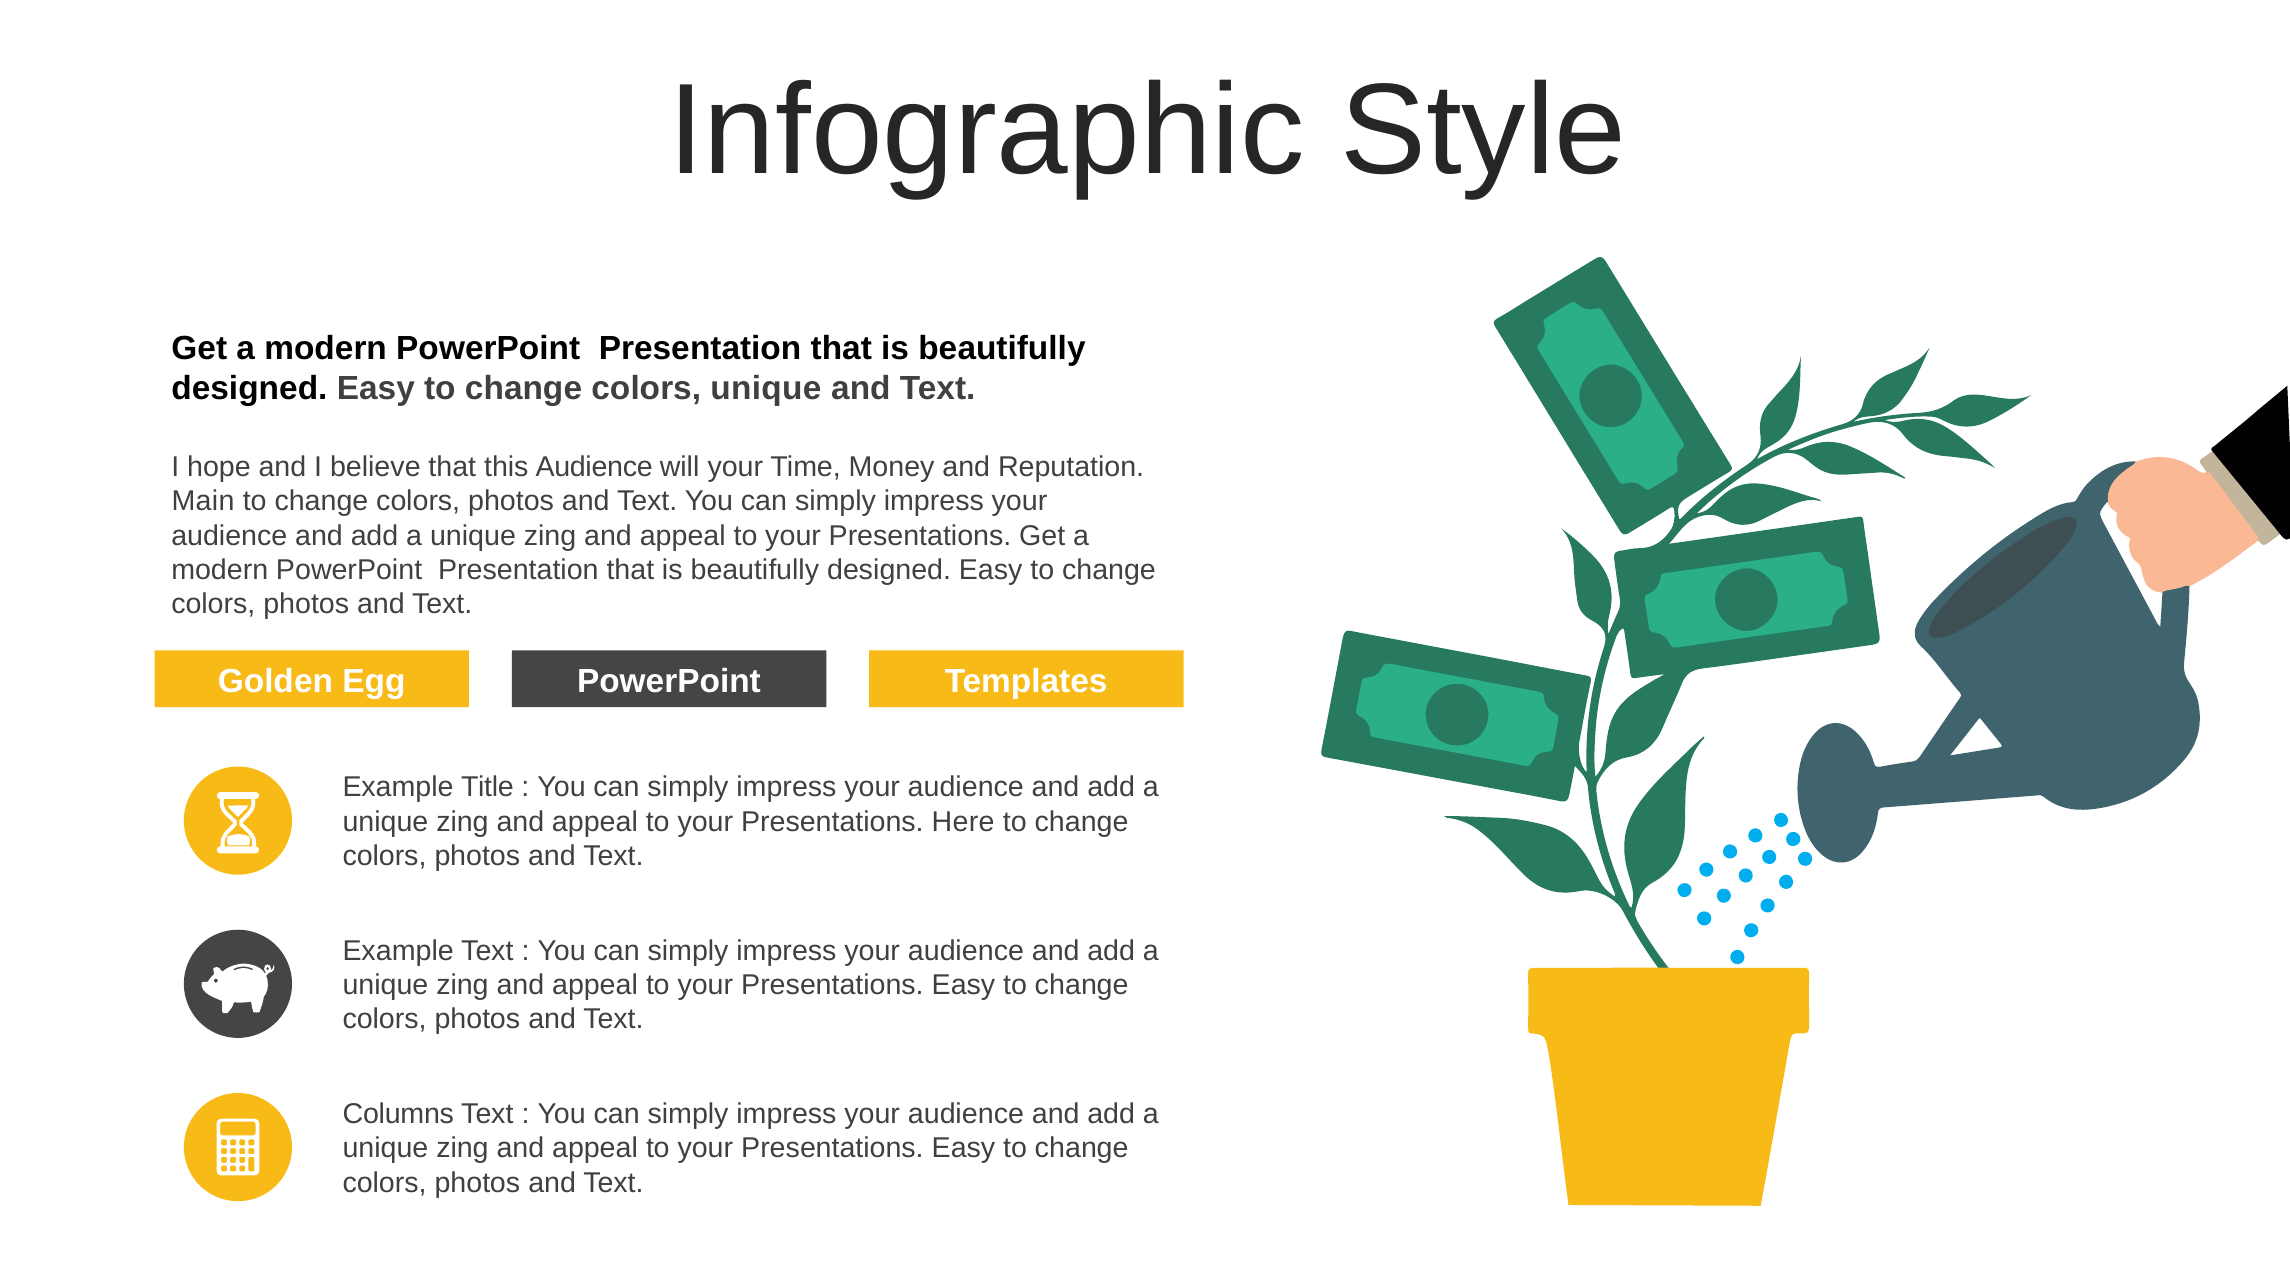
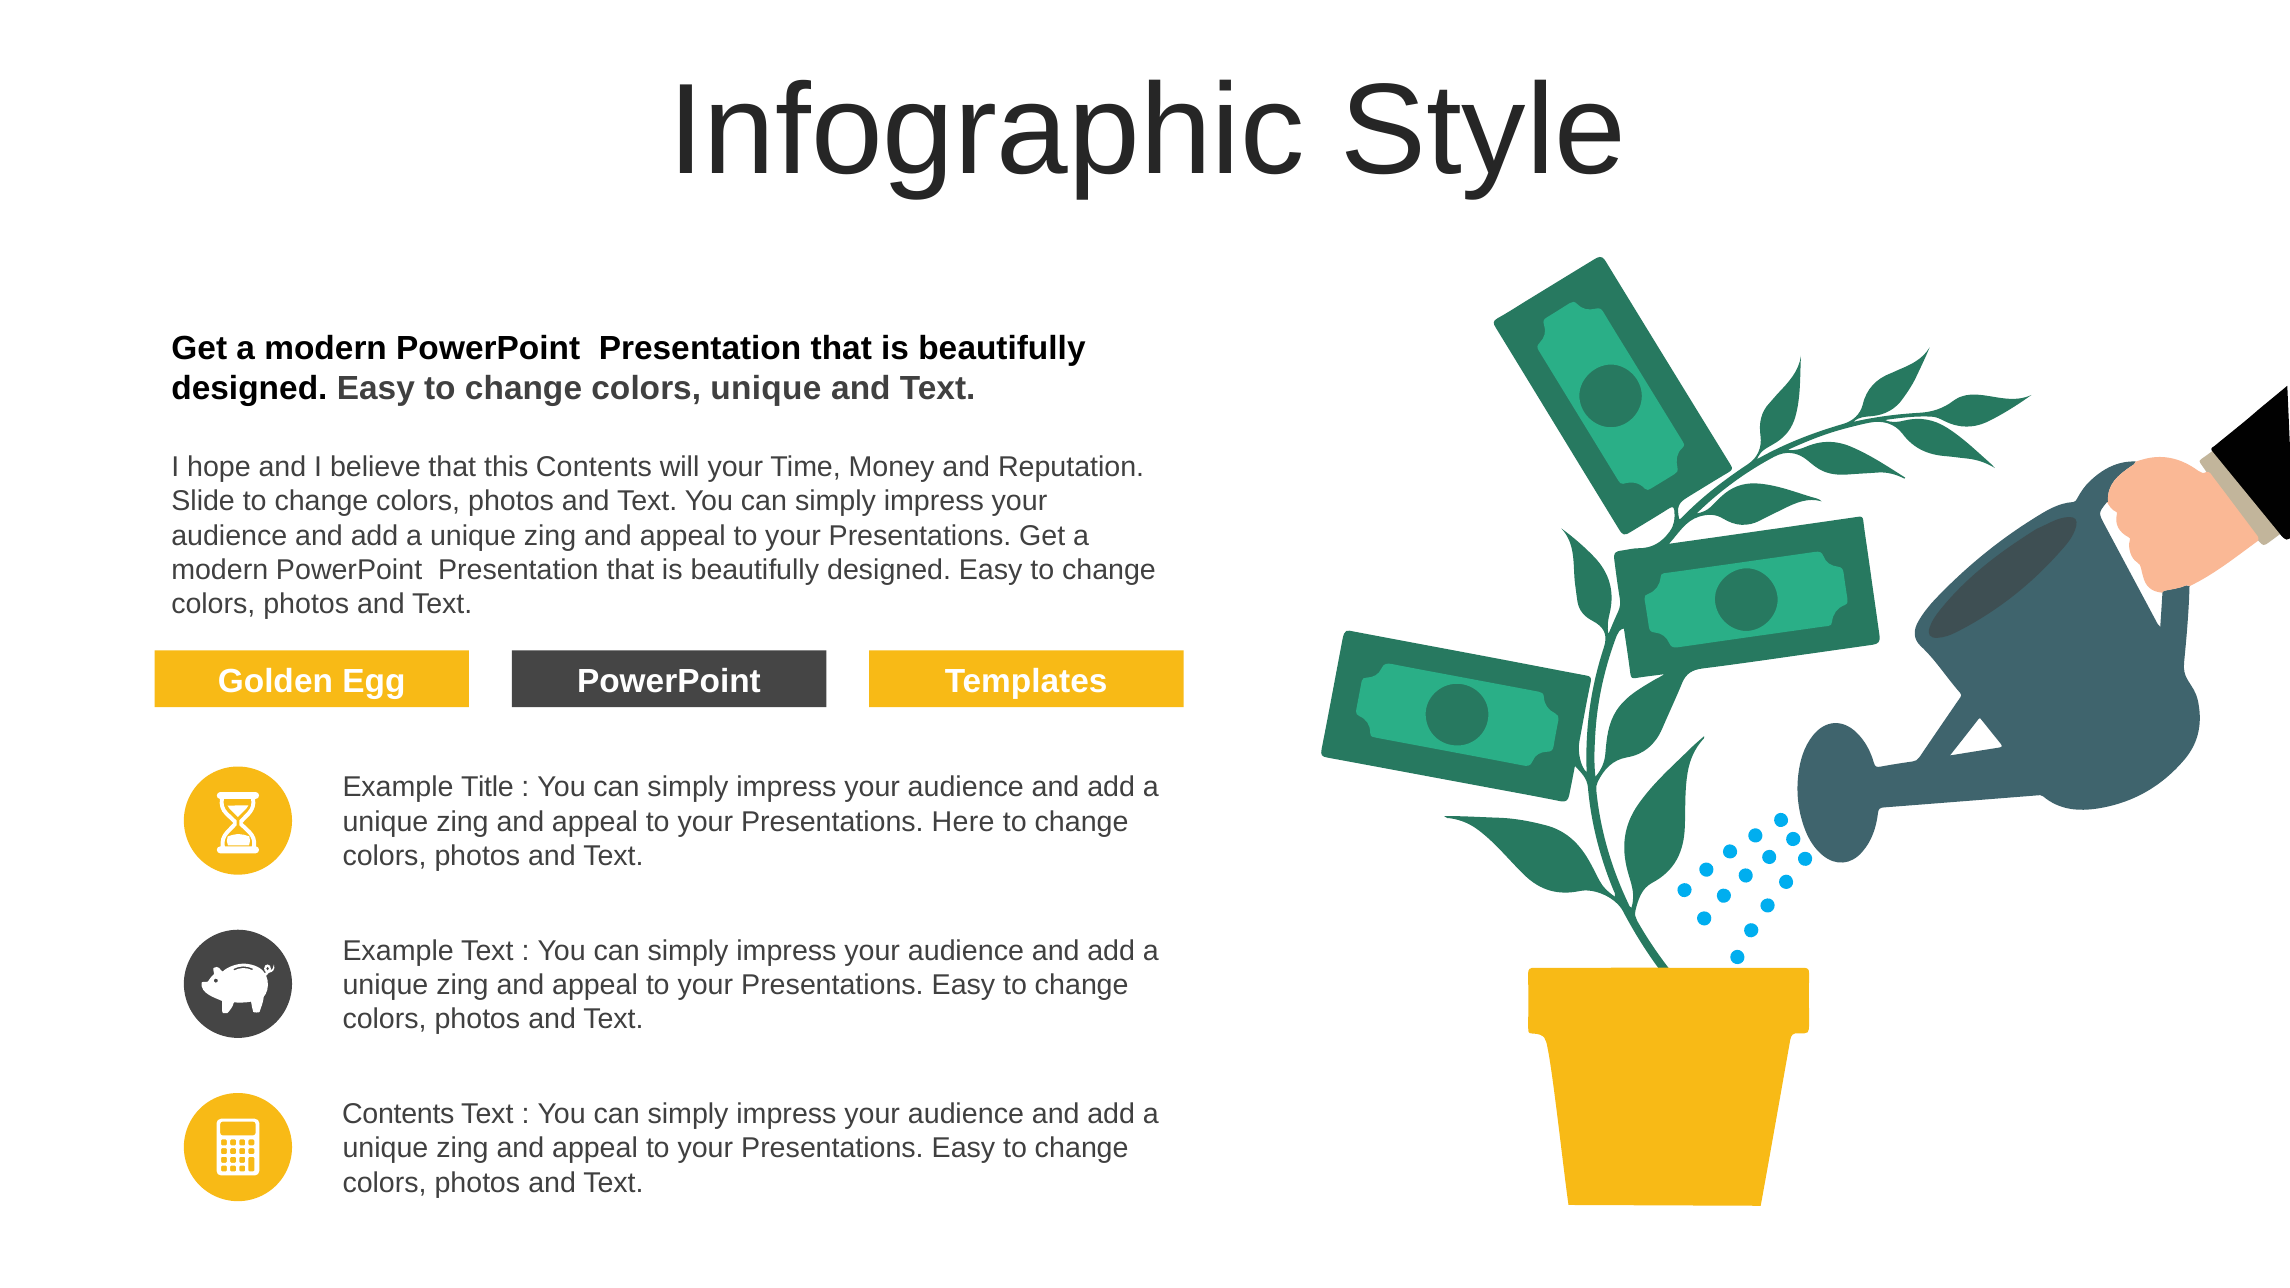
this Audience: Audience -> Contents
Main: Main -> Slide
Columns at (398, 1114): Columns -> Contents
